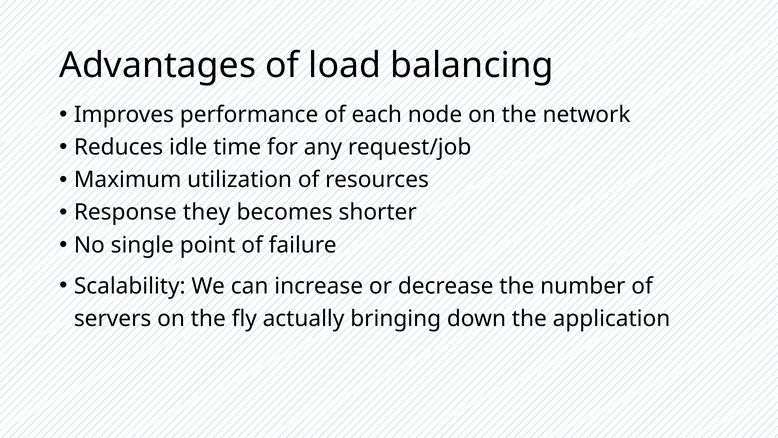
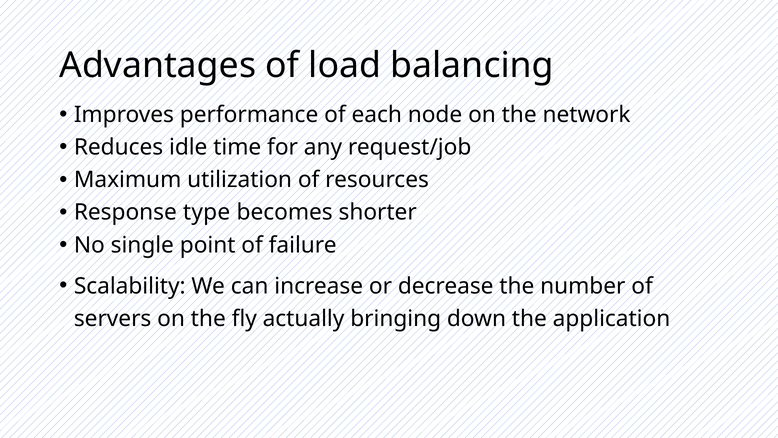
they: they -> type
